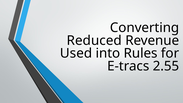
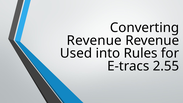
Reduced at (94, 40): Reduced -> Revenue
